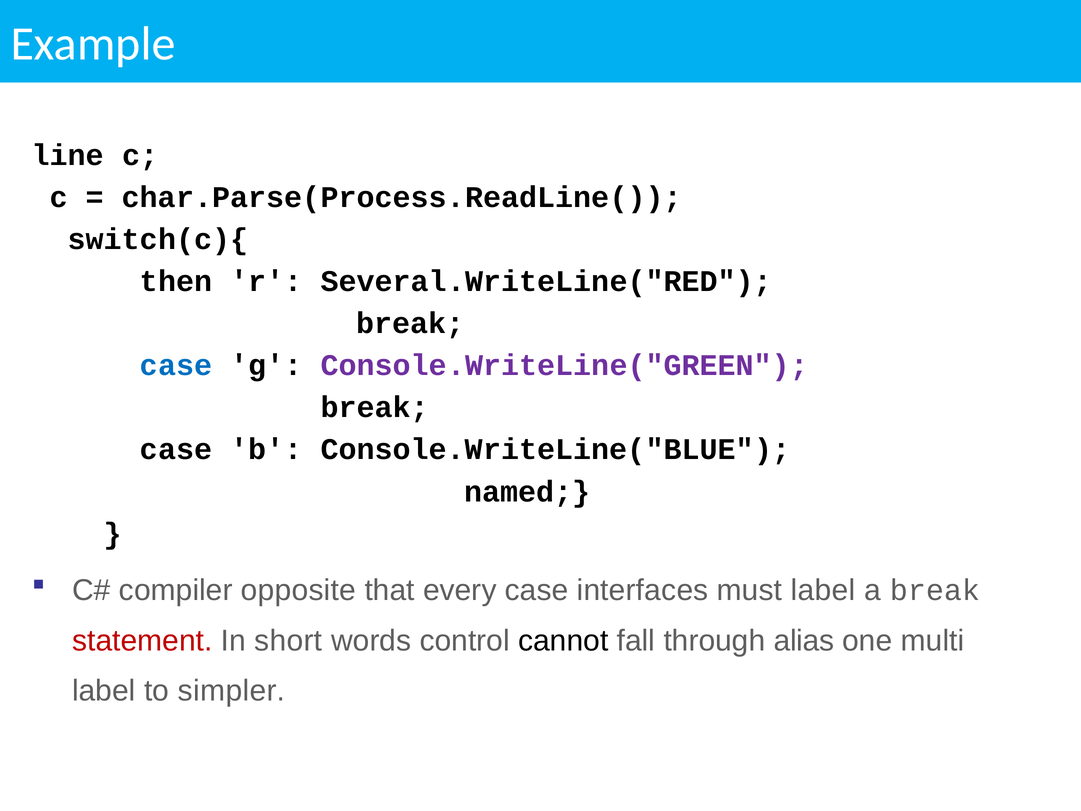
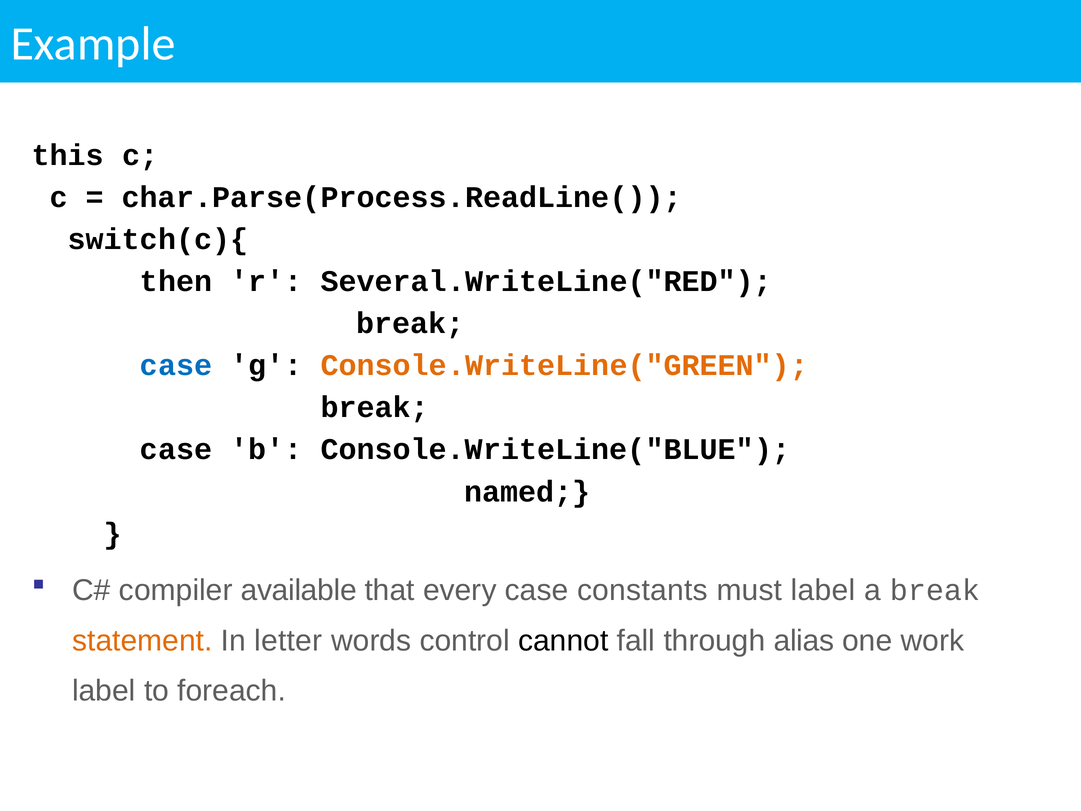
line: line -> this
Console.WriteLine("GREEN colour: purple -> orange
opposite: opposite -> available
interfaces: interfaces -> constants
statement colour: red -> orange
short: short -> letter
multi: multi -> work
simpler: simpler -> foreach
